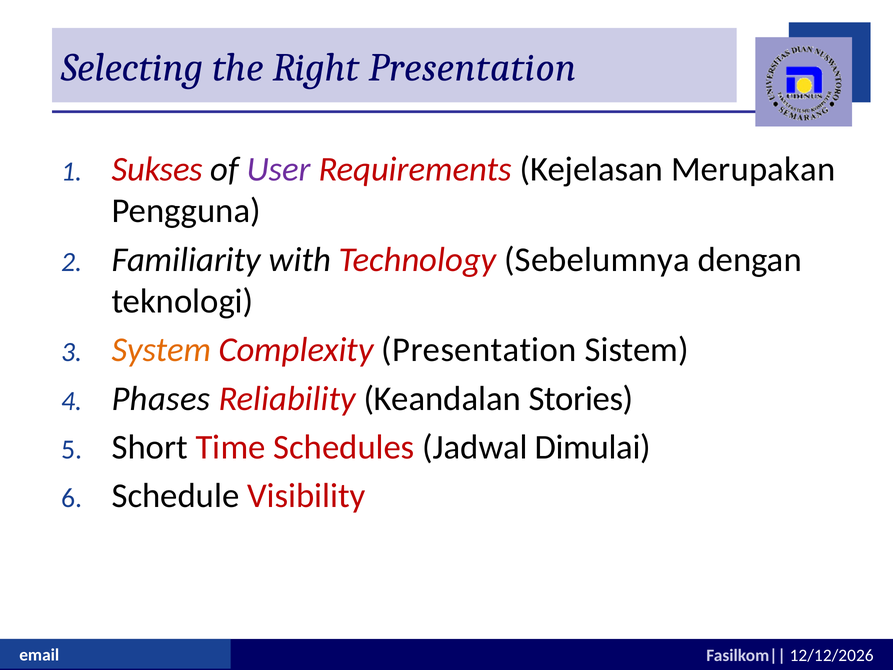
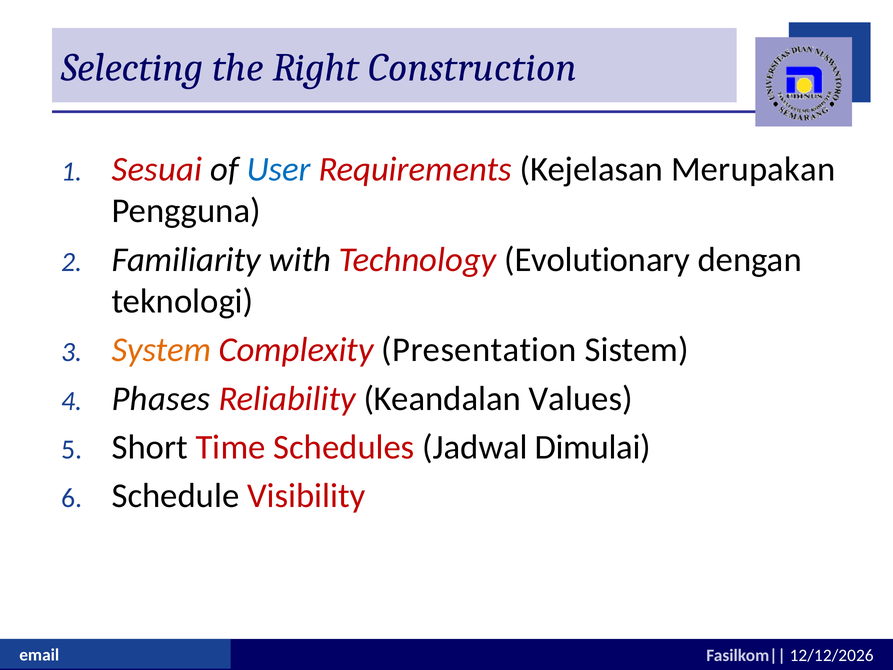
Right Presentation: Presentation -> Construction
Sukses: Sukses -> Sesuai
User colour: purple -> blue
Sebelumnya: Sebelumnya -> Evolutionary
Stories: Stories -> Values
